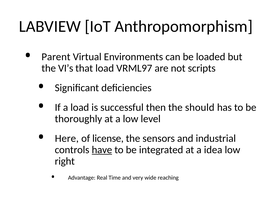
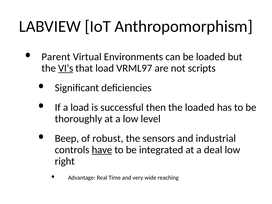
VI’s underline: none -> present
the should: should -> loaded
Here: Here -> Beep
license: license -> robust
idea: idea -> deal
